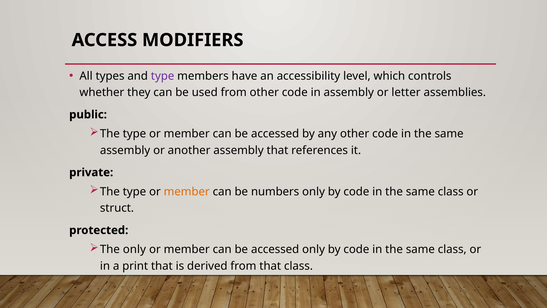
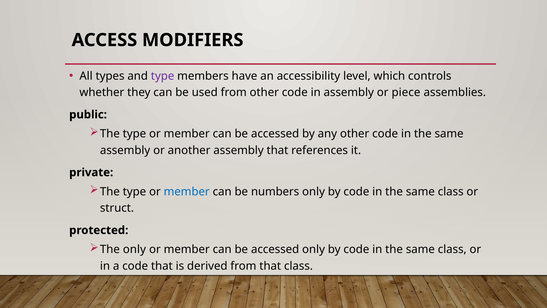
letter: letter -> piece
member at (187, 192) colour: orange -> blue
a print: print -> code
